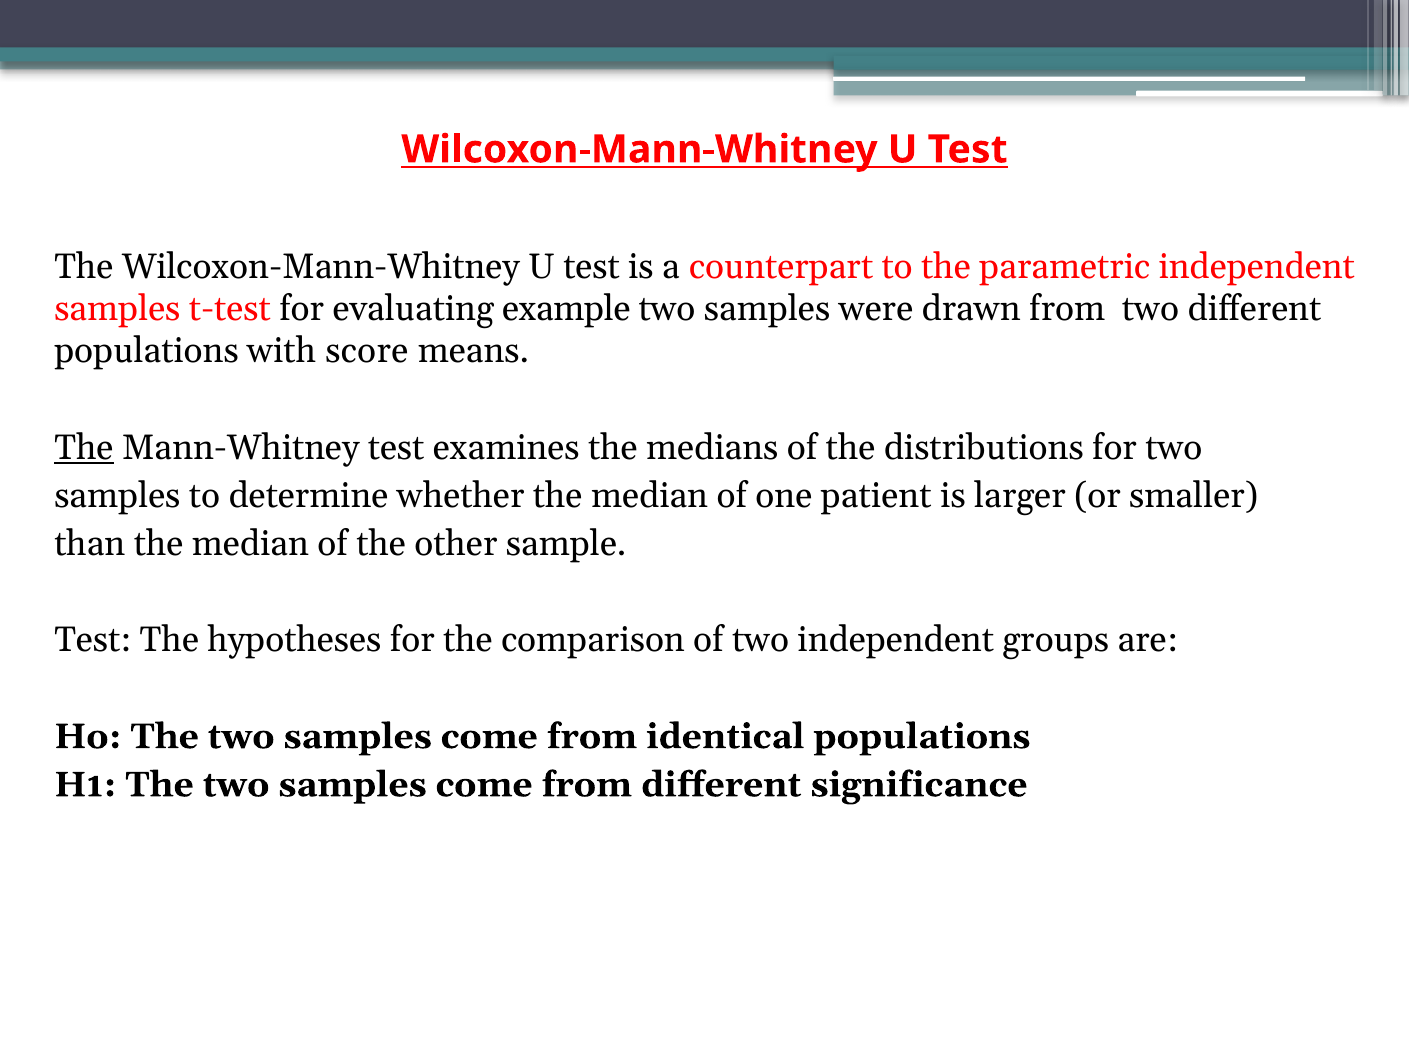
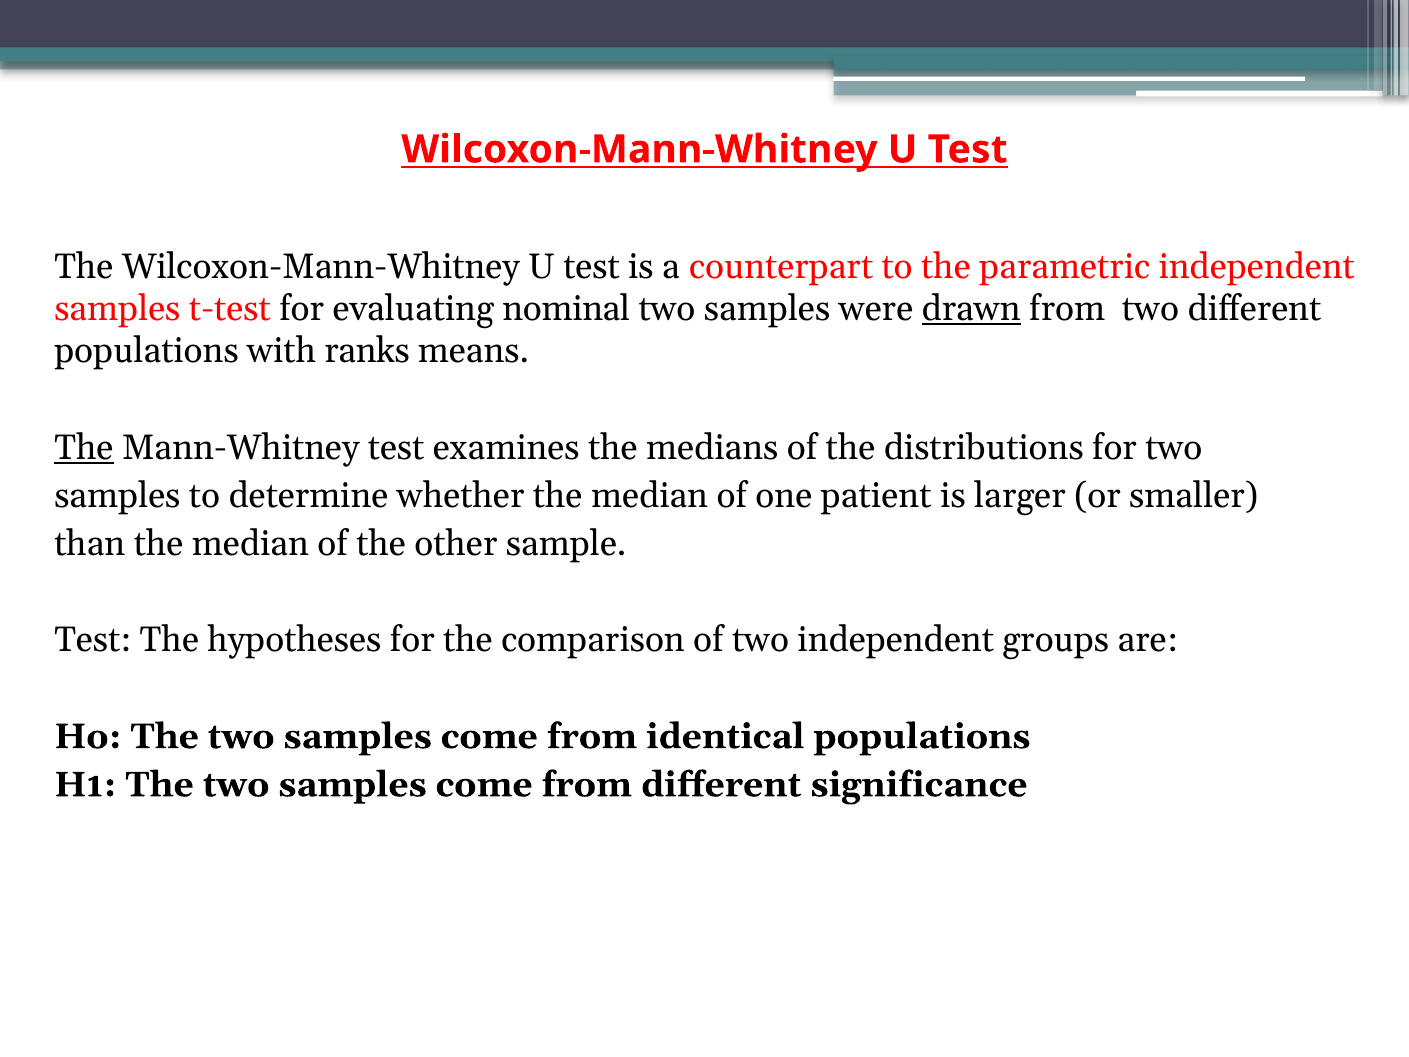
example: example -> nominal
drawn underline: none -> present
score: score -> ranks
